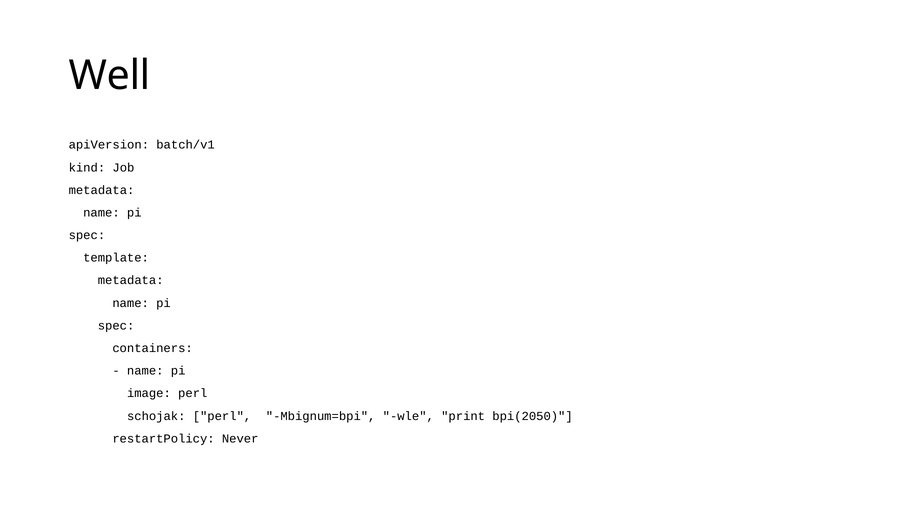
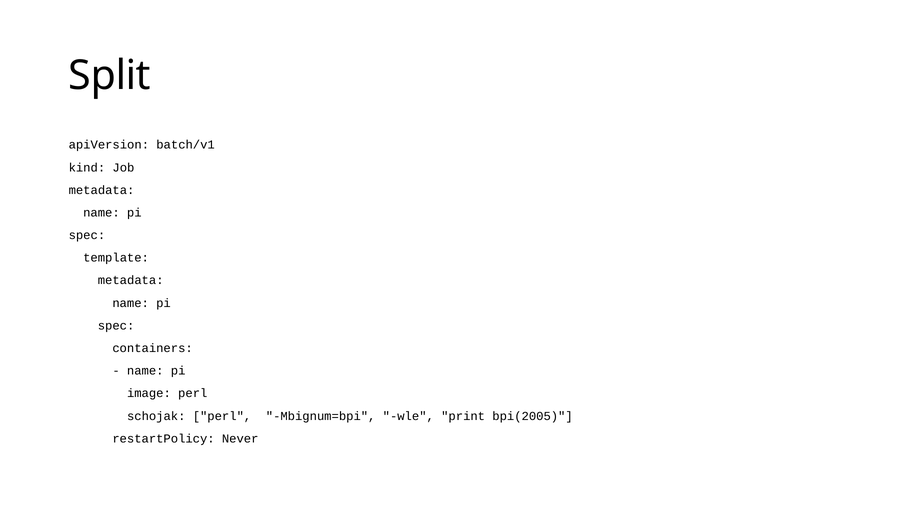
Well: Well -> Split
bpi(2050: bpi(2050 -> bpi(2005
